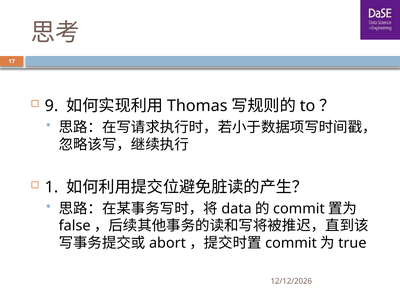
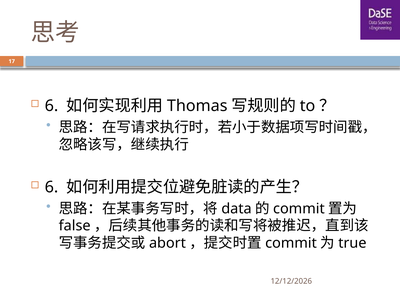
9 at (52, 106): 9 -> 6
1 at (52, 187): 1 -> 6
